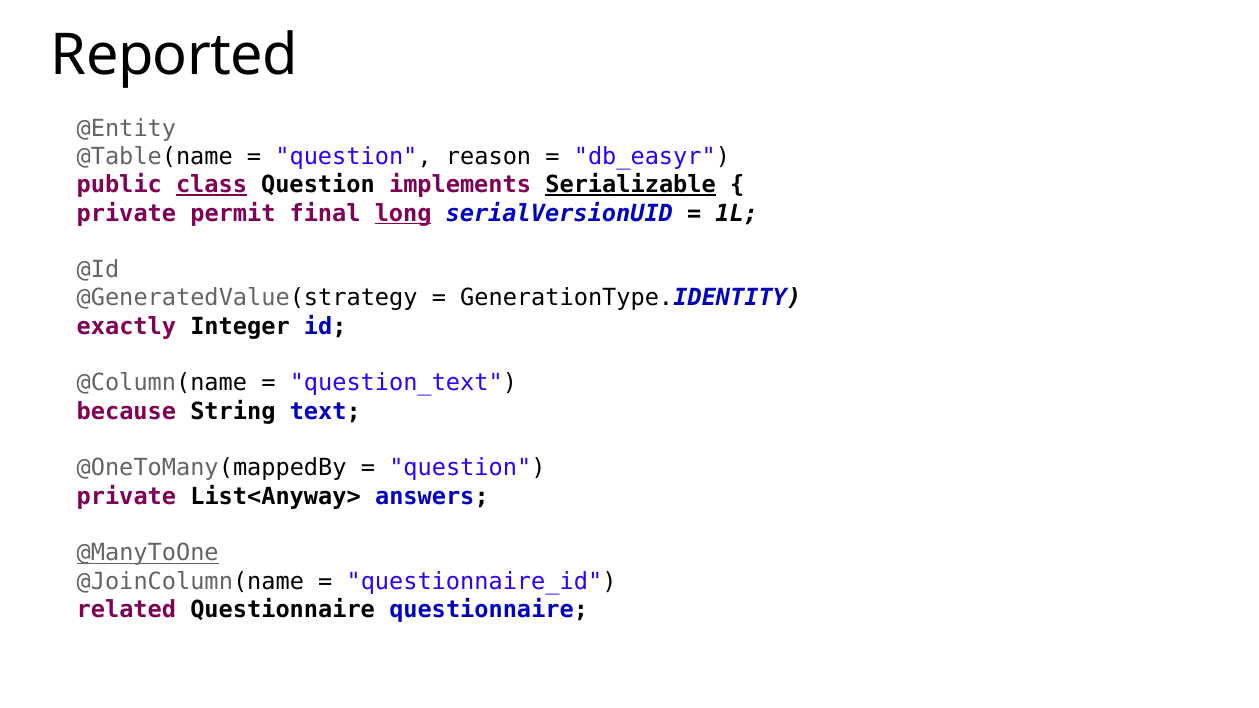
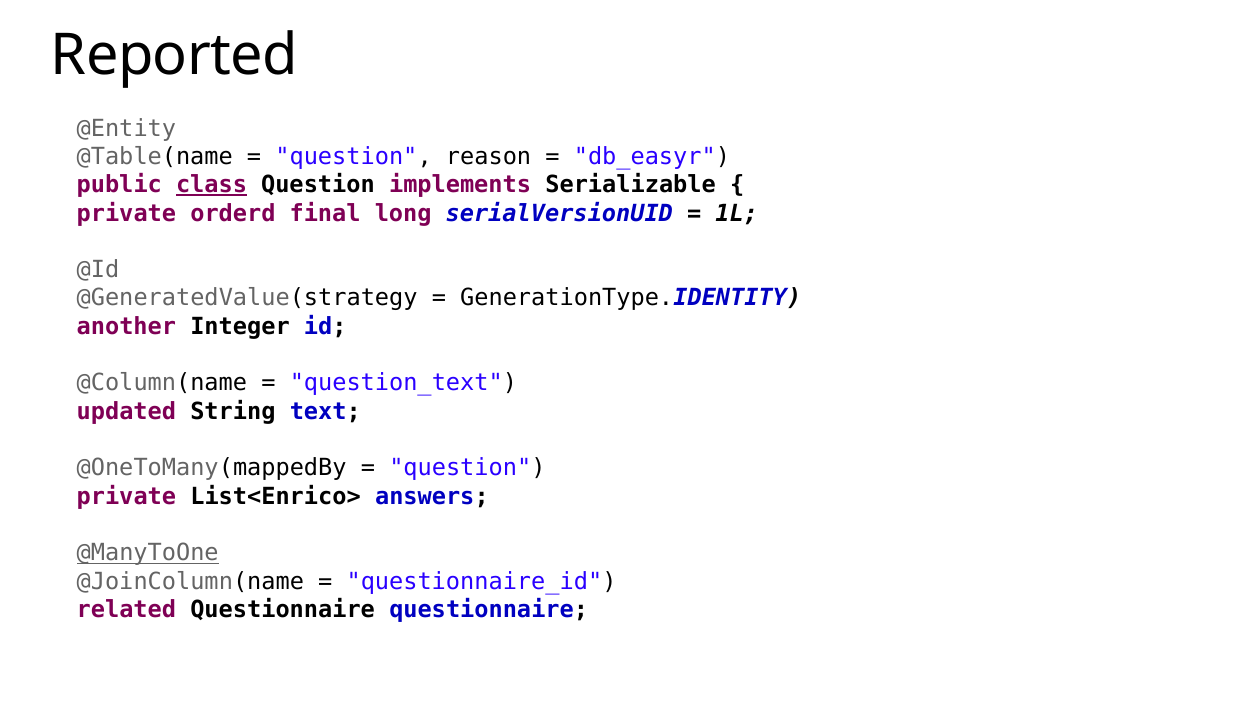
Serializable underline: present -> none
permit: permit -> orderd
long underline: present -> none
exactly: exactly -> another
because: because -> updated
List<Anyway>: List<Anyway> -> List<Enrico>
